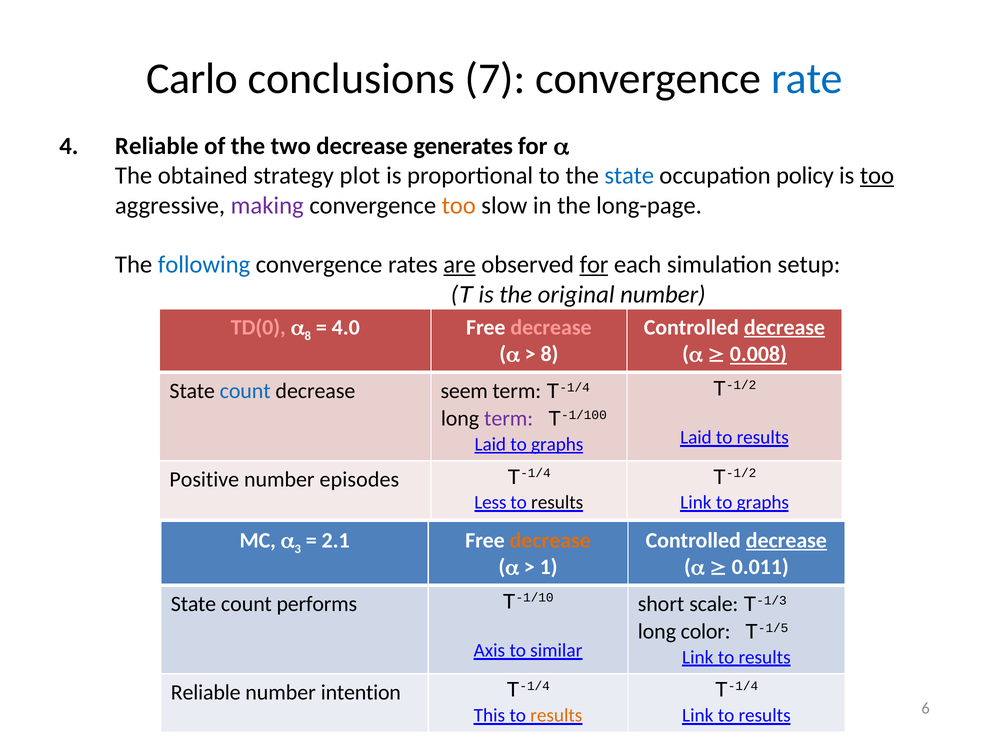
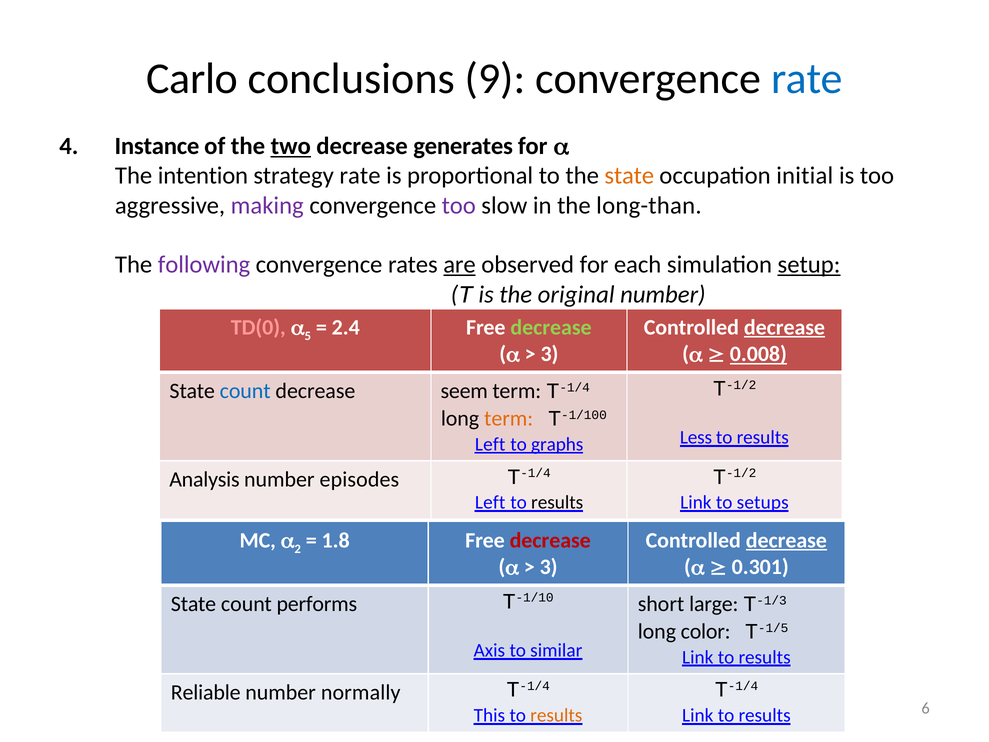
7: 7 -> 9
Reliable at (157, 146): Reliable -> Instance
two underline: none -> present
obtained: obtained -> intention
strategy plot: plot -> rate
state at (629, 176) colour: blue -> orange
policy: policy -> initial
too at (877, 176) underline: present -> none
too at (459, 205) colour: orange -> purple
long-page: long-page -> long-than
following colour: blue -> purple
for at (594, 265) underline: present -> none
setup underline: none -> present
8 at (308, 336): 8 -> 5
4.0: 4.0 -> 2.4
decrease at (551, 327) colour: pink -> light green
8 at (549, 354): 8 -> 3
term at (509, 418) colour: purple -> orange
Laid at (696, 437): Laid -> Less
Laid at (490, 444): Laid -> Left
Positive: Positive -> Analysis
Less at (490, 502): Less -> Left
Link to graphs: graphs -> setups
3: 3 -> 2
2.1: 2.1 -> 1.8
decrease at (550, 540) colour: orange -> red
1 at (549, 567): 1 -> 3
0.011: 0.011 -> 0.301
scale: scale -> large
intention: intention -> normally
